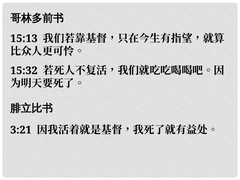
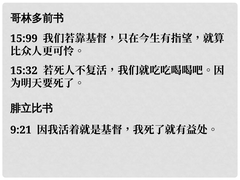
15:13: 15:13 -> 15:99
3:21: 3:21 -> 9:21
